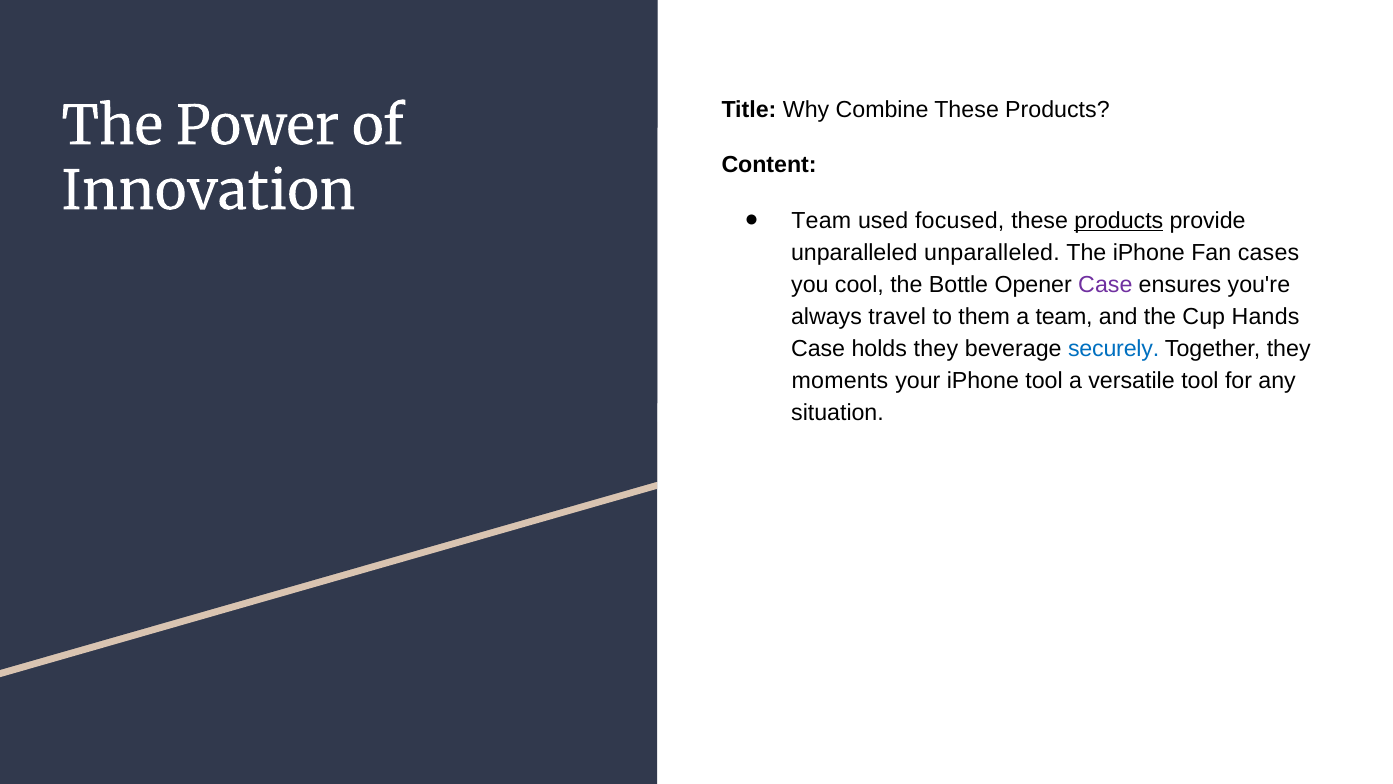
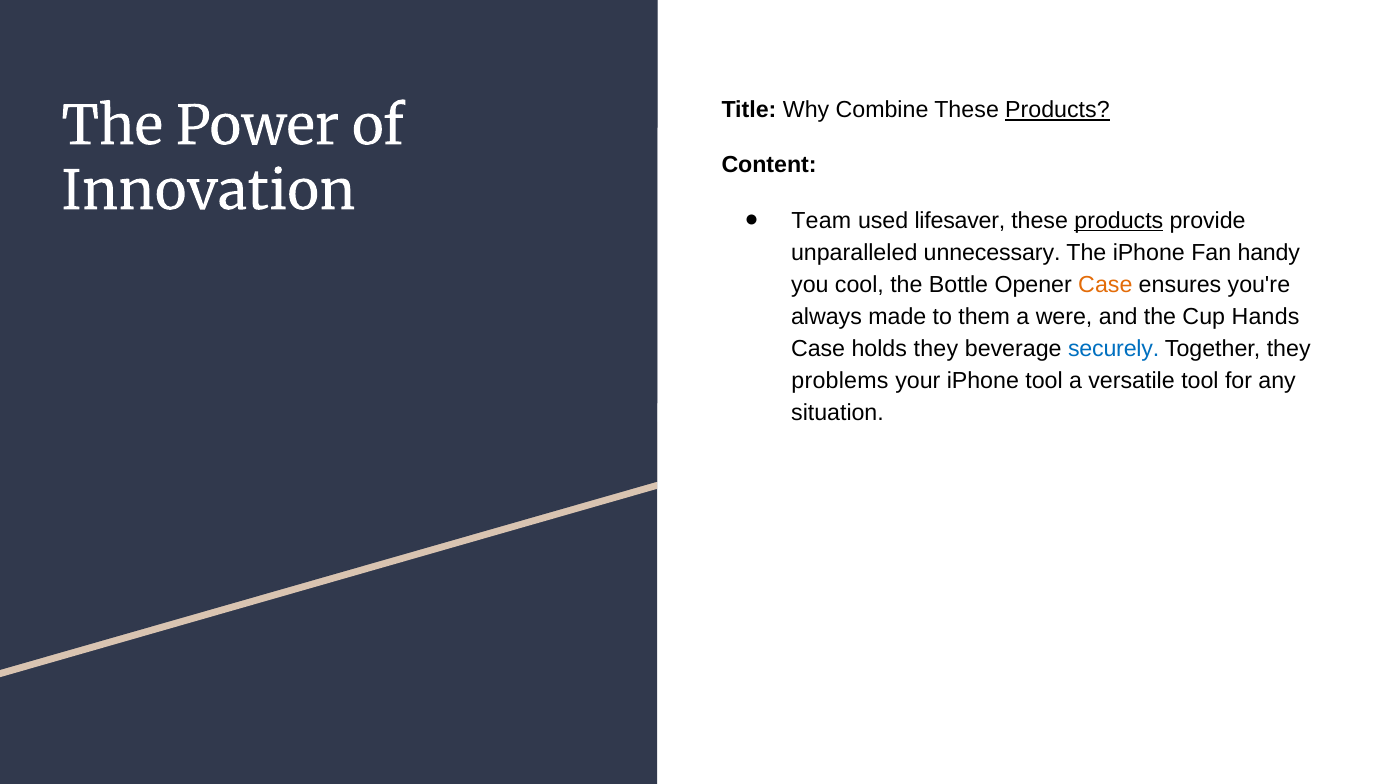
Products at (1057, 110) underline: none -> present
focused: focused -> lifesaver
unparalleled unparalleled: unparalleled -> unnecessary
cases: cases -> handy
Case at (1105, 284) colour: purple -> orange
travel: travel -> made
a team: team -> were
moments: moments -> problems
